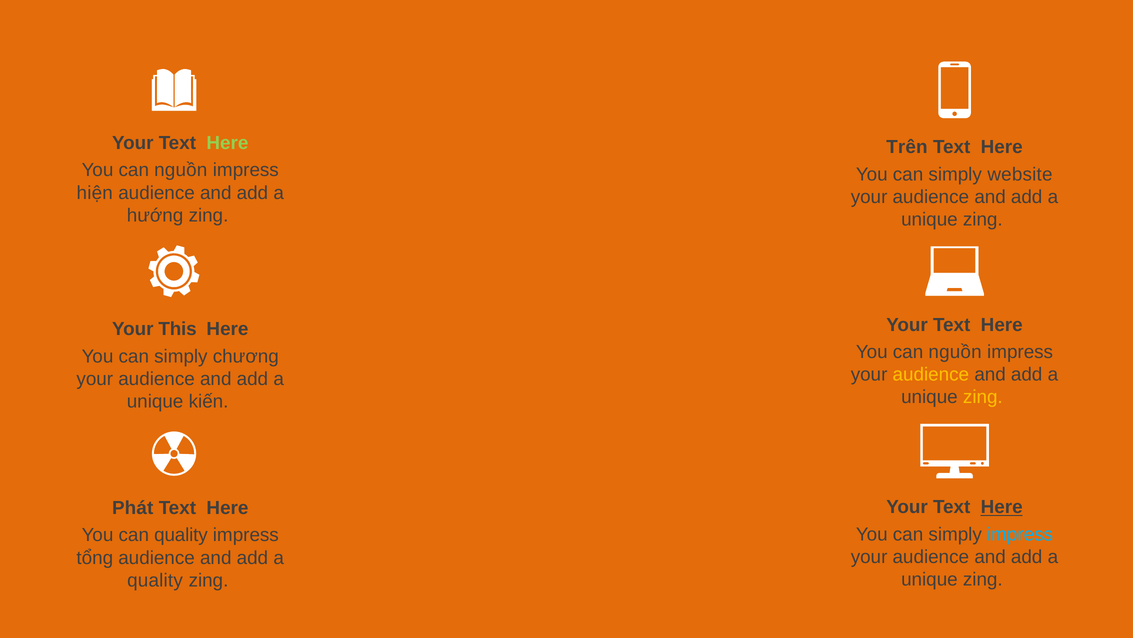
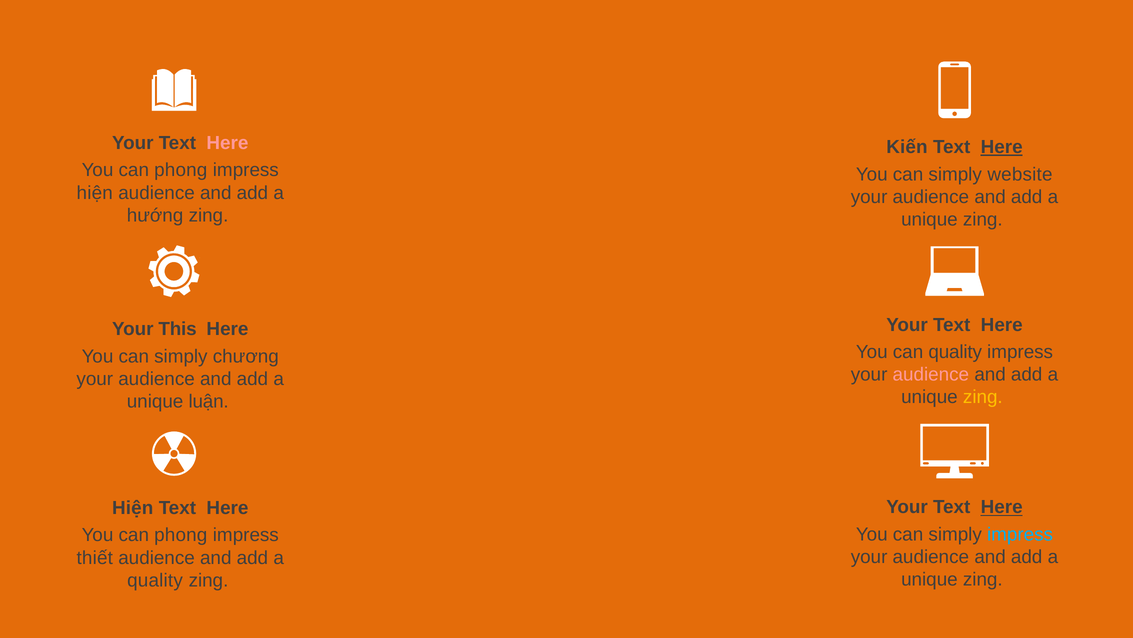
Here at (227, 143) colour: light green -> pink
Trên: Trên -> Kiến
Here at (1002, 147) underline: none -> present
nguồn at (181, 170): nguồn -> phong
nguồn at (955, 352): nguồn -> quality
audience at (931, 374) colour: yellow -> pink
kiến: kiến -> luận
Phát at (133, 507): Phát -> Hiện
quality at (181, 535): quality -> phong
tổng: tổng -> thiết
